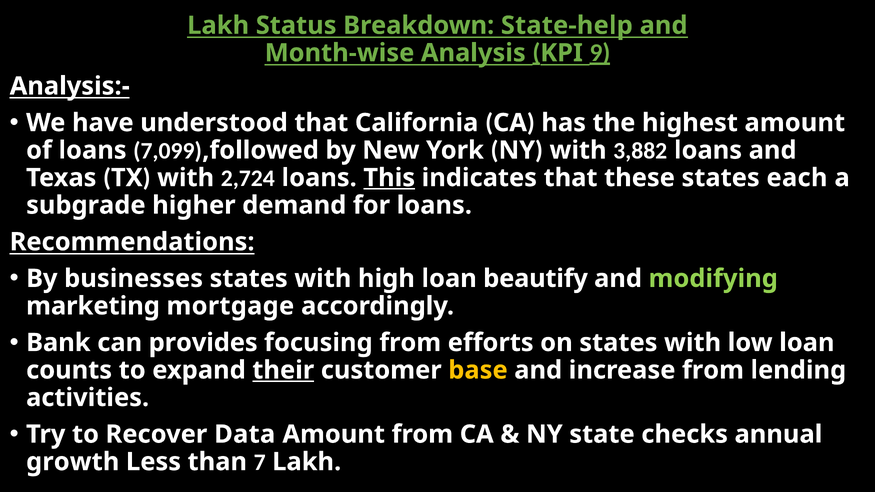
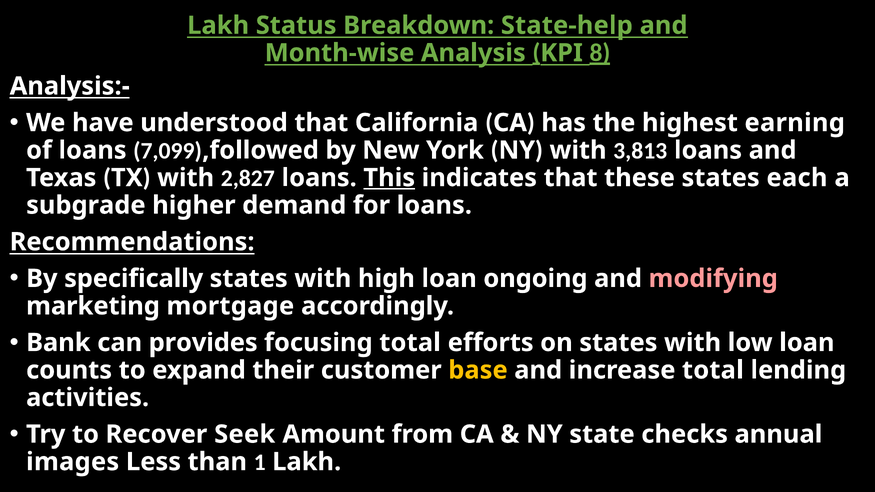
9: 9 -> 8
highest amount: amount -> earning
3,882: 3,882 -> 3,813
2,724: 2,724 -> 2,827
businesses: businesses -> specifically
beautify: beautify -> ongoing
modifying colour: light green -> pink
focusing from: from -> total
their underline: present -> none
increase from: from -> total
Data: Data -> Seek
growth: growth -> images
7: 7 -> 1
